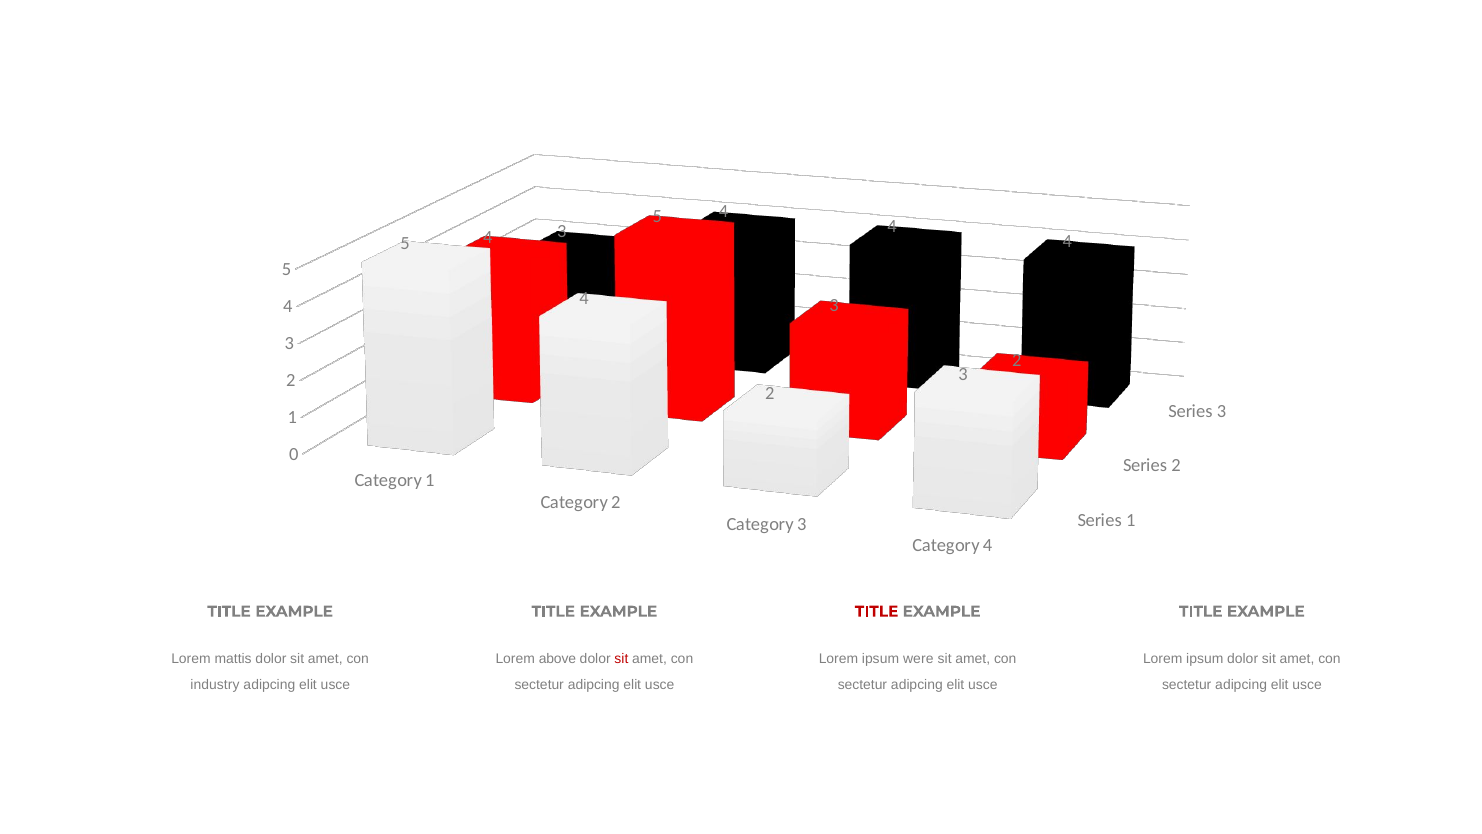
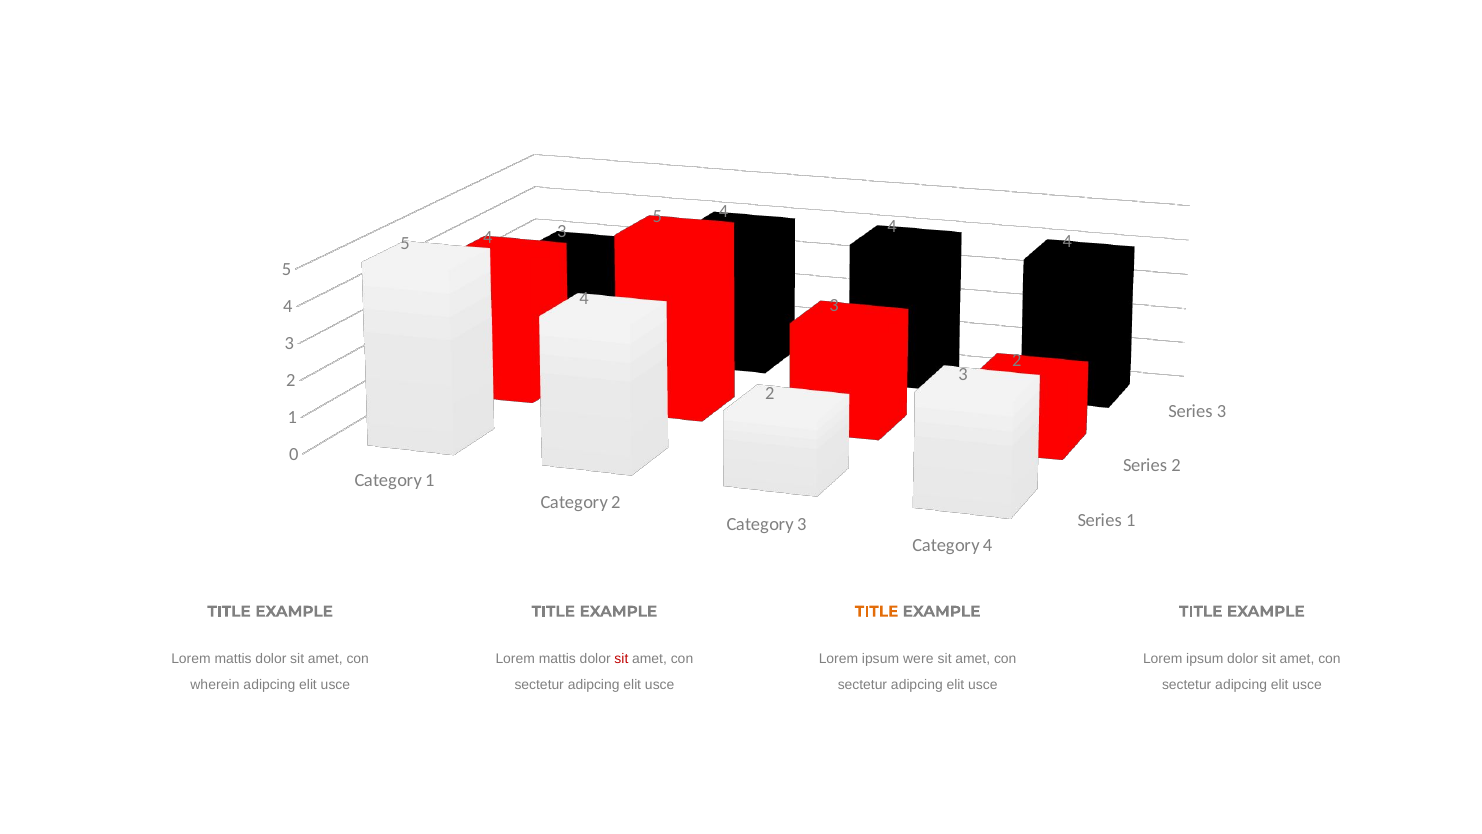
TITLE at (877, 611) colour: red -> orange
above at (557, 658): above -> mattis
industry: industry -> wherein
